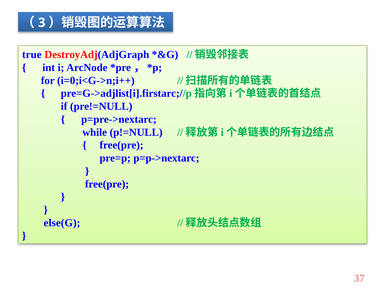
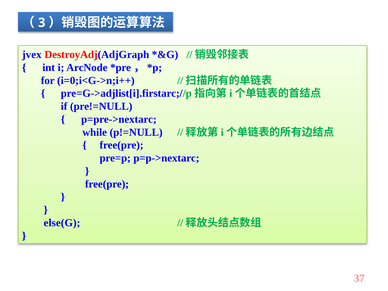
true: true -> jvex
